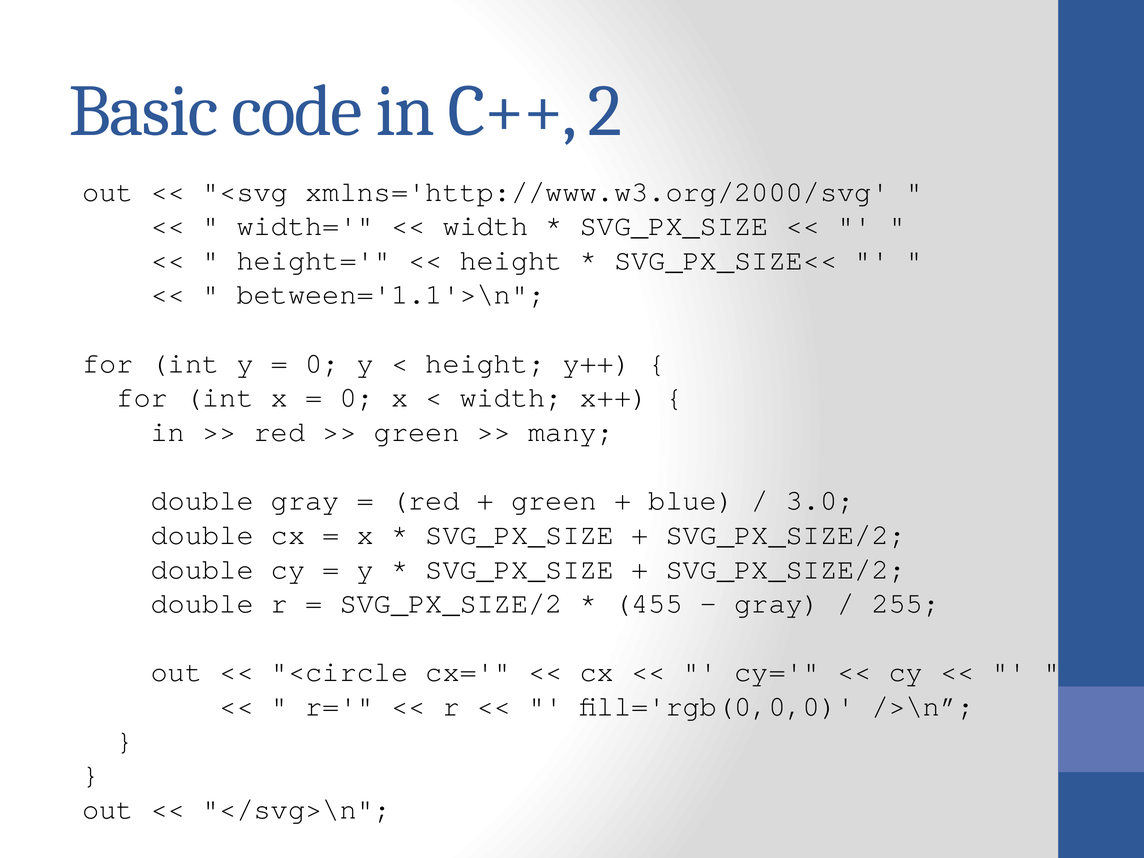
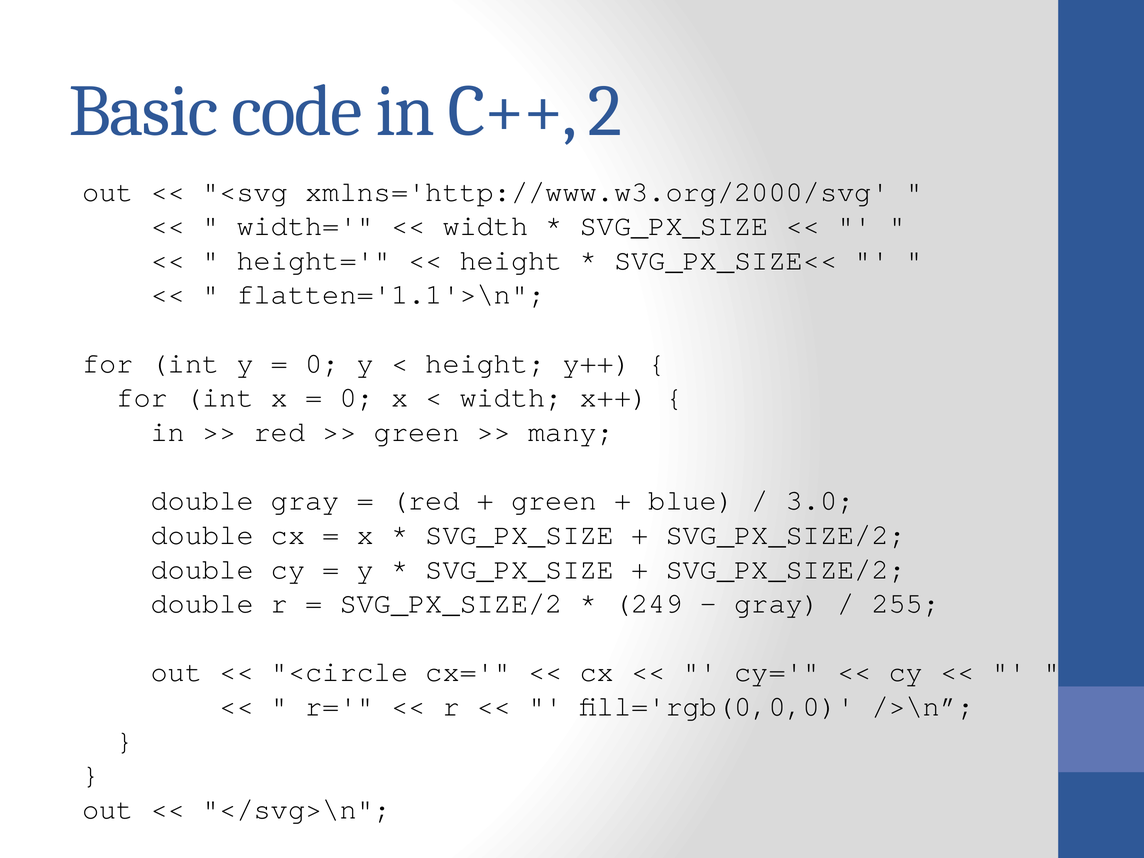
between='1.1'>\n: between='1.1'>\n -> flatten='1.1'>\n
455: 455 -> 249
